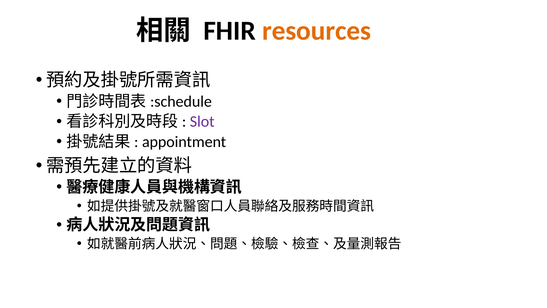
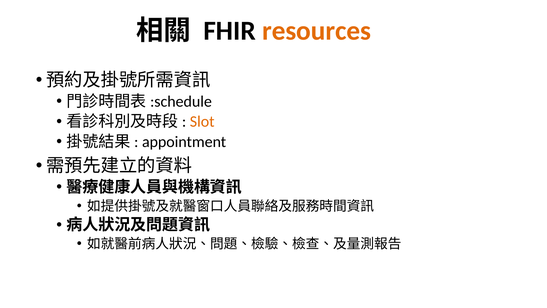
Slot colour: purple -> orange
